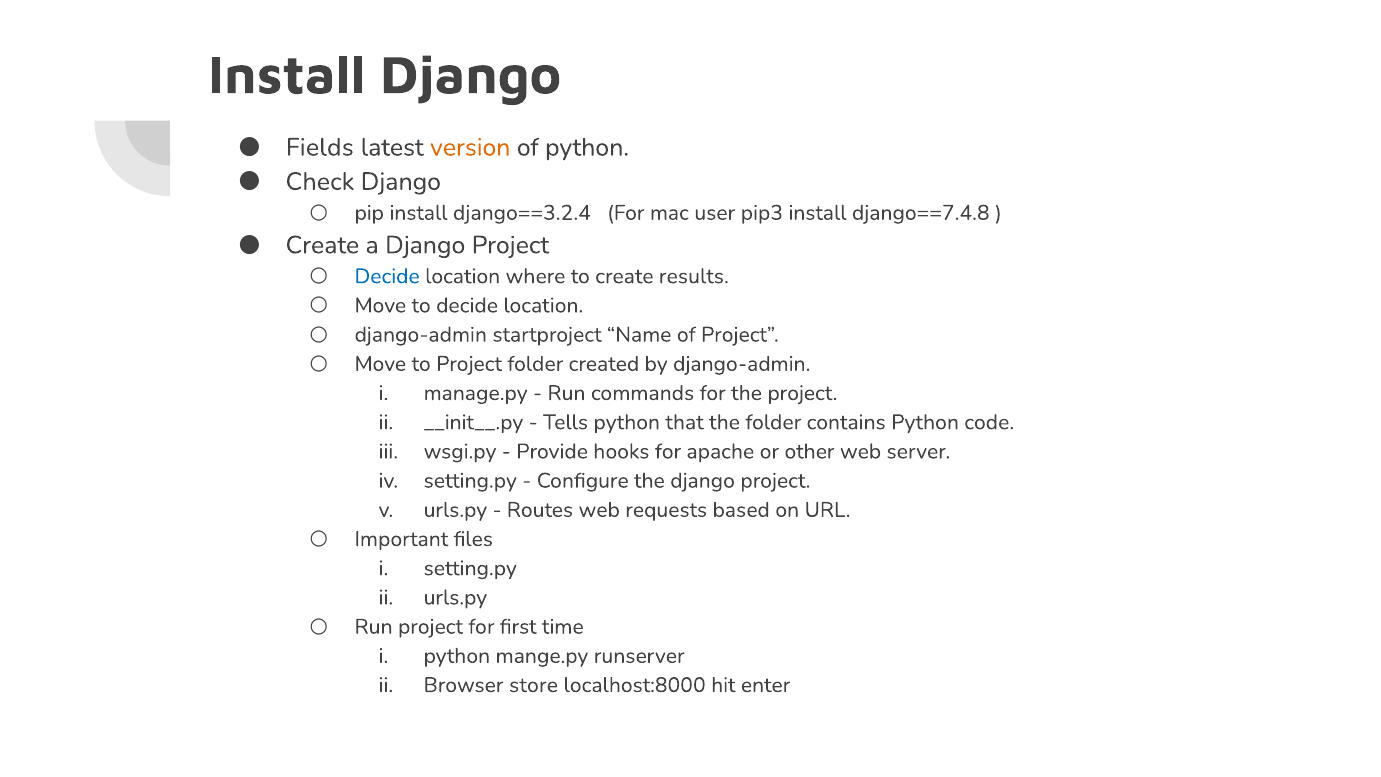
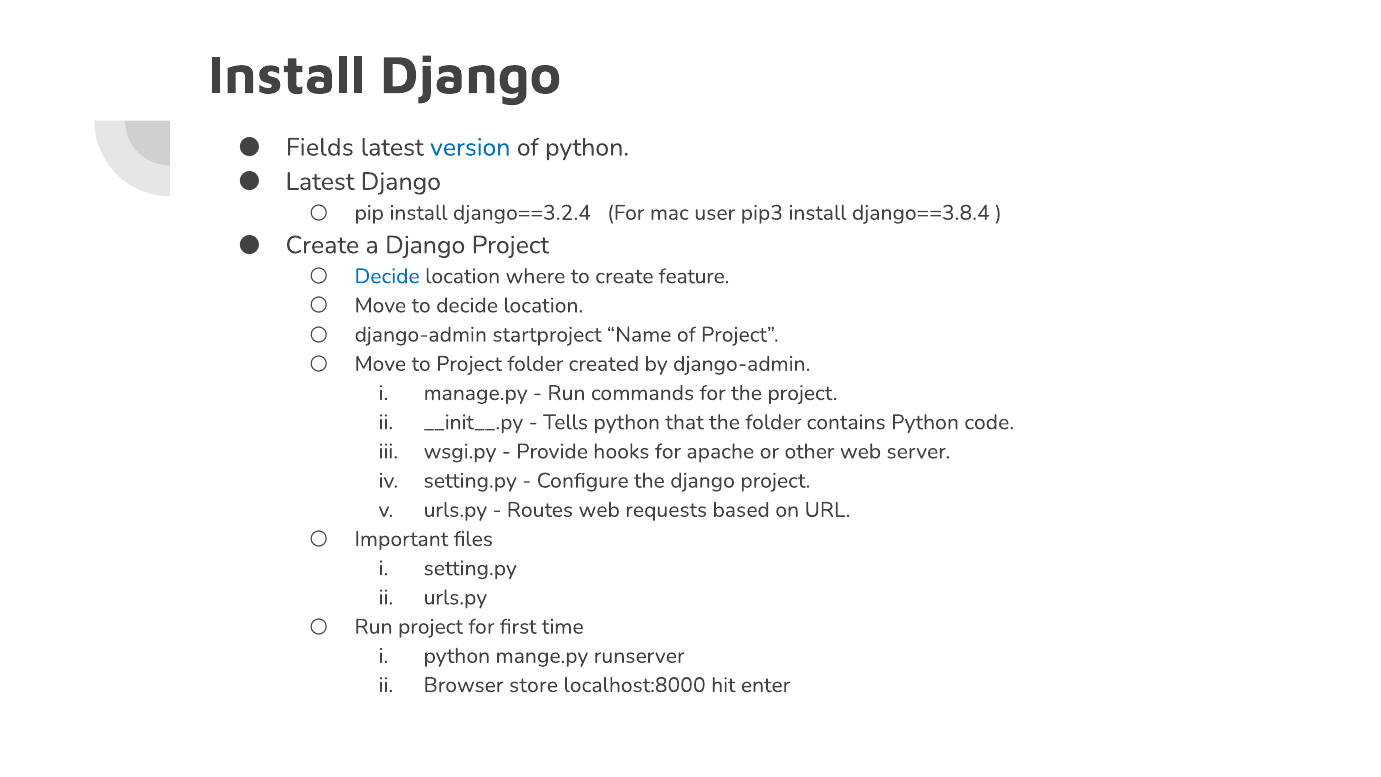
version colour: orange -> blue
Check at (320, 182): Check -> Latest
django==7.4.8: django==7.4.8 -> django==3.8.4
results: results -> feature
